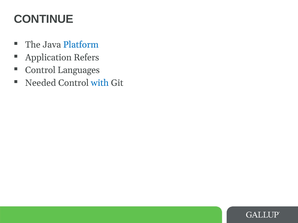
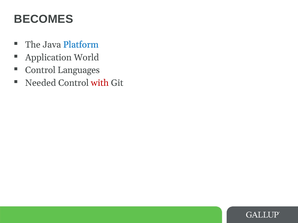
CONTINUE: CONTINUE -> BECOMES
Refers: Refers -> World
with colour: blue -> red
